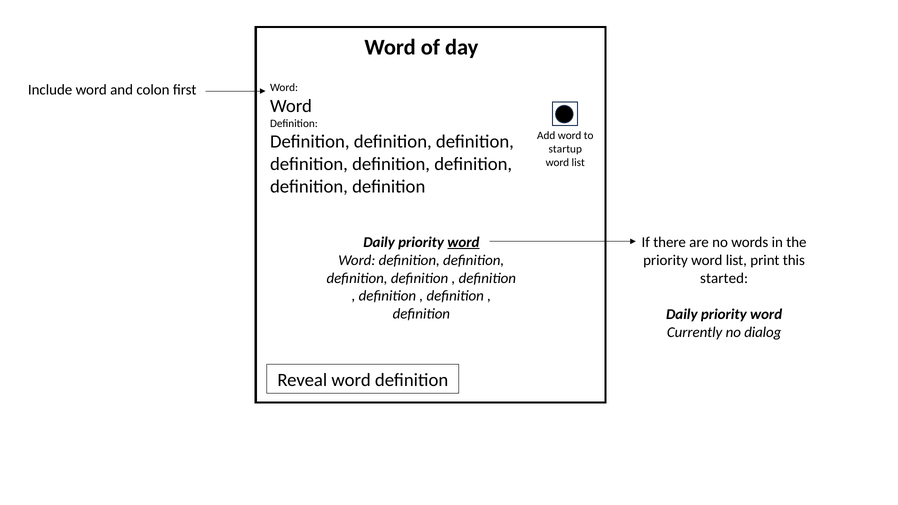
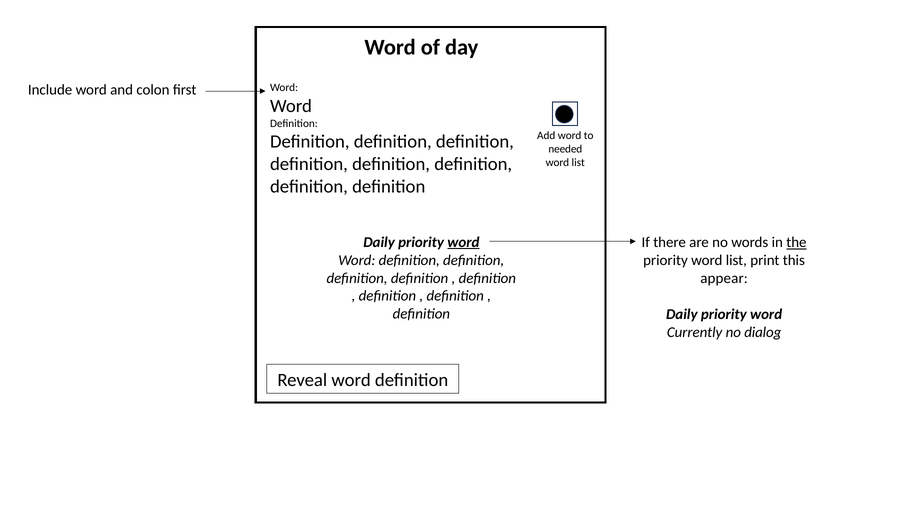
startup: startup -> needed
the underline: none -> present
started: started -> appear
